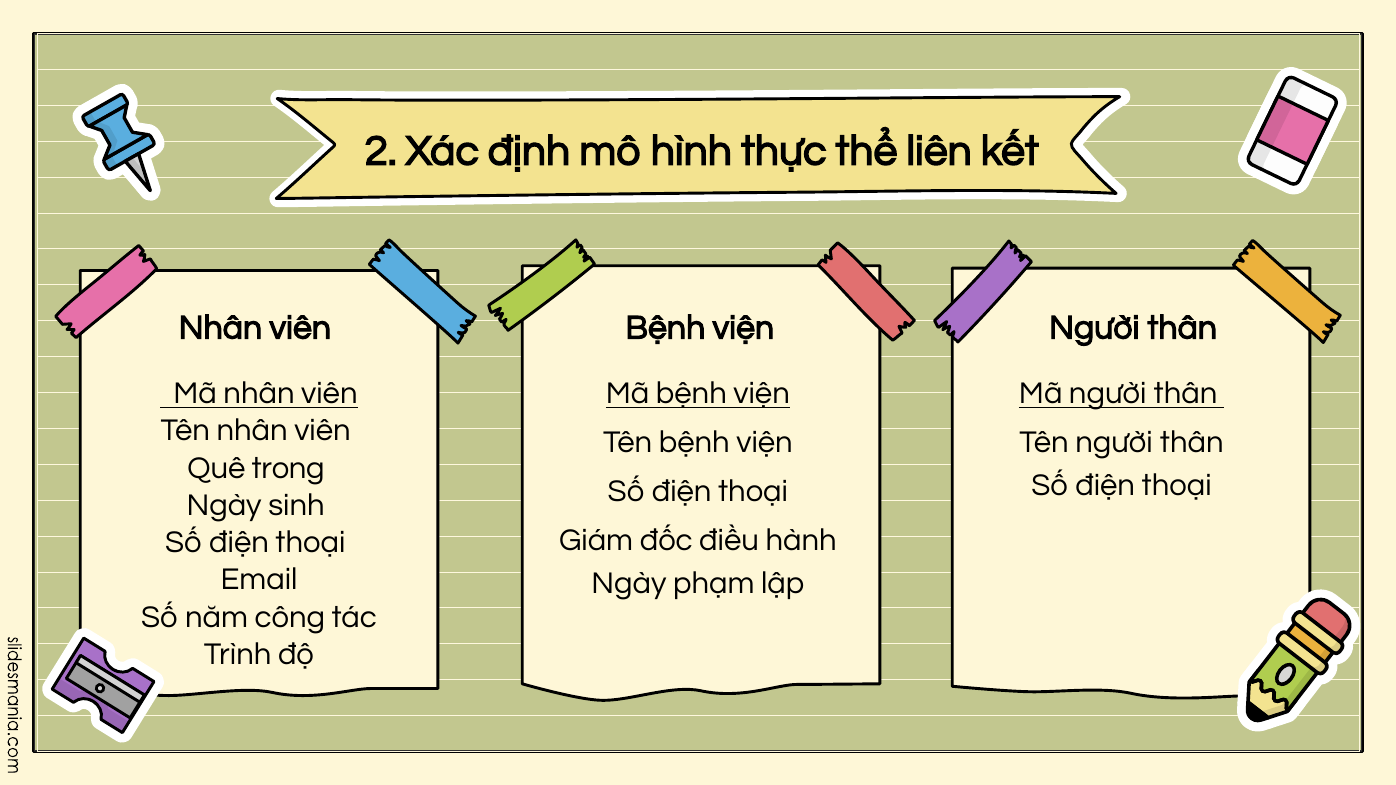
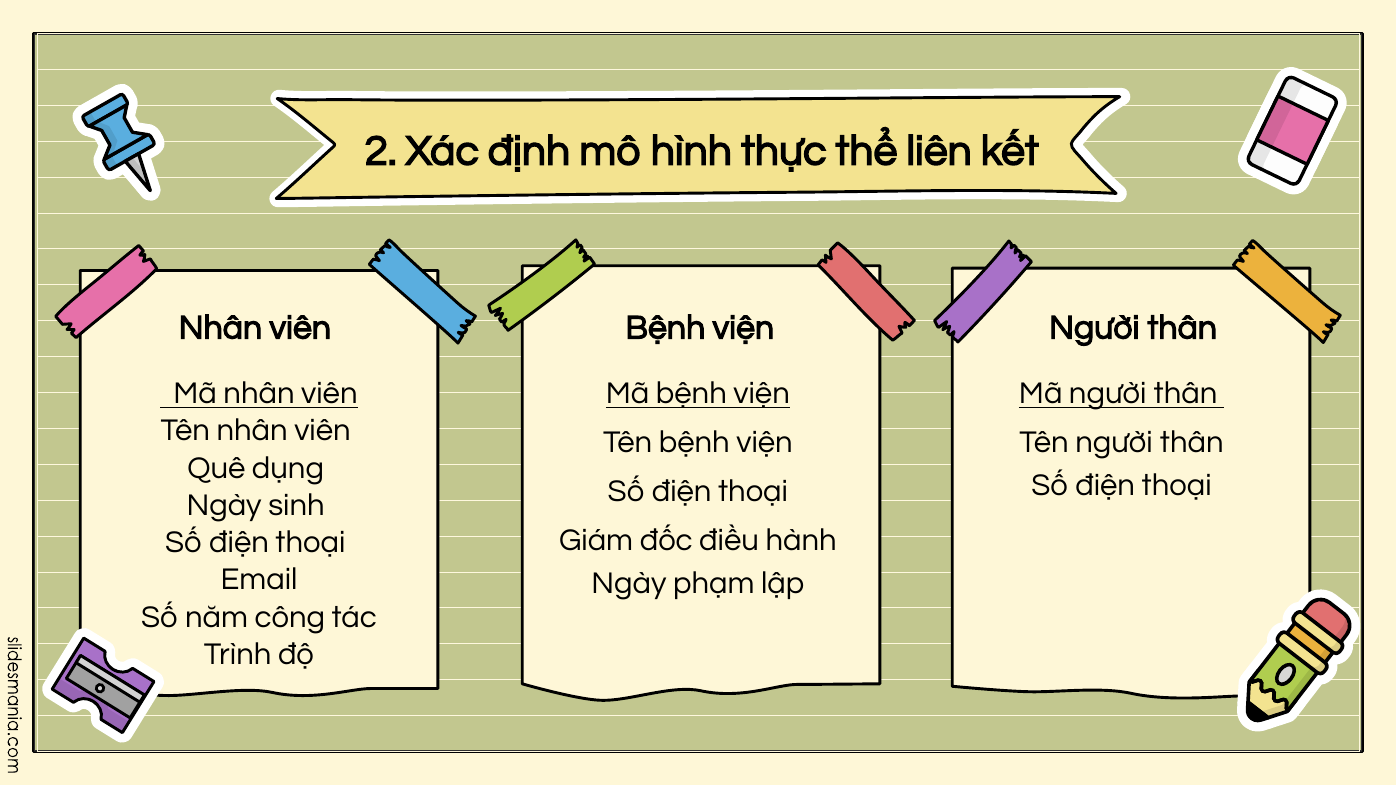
trong: trong -> dụng
